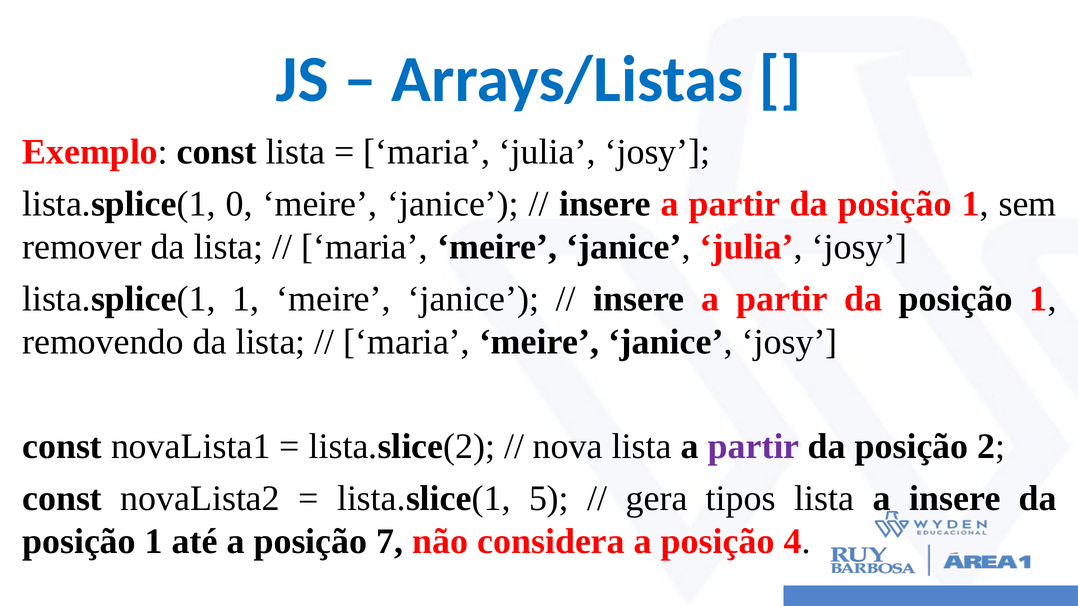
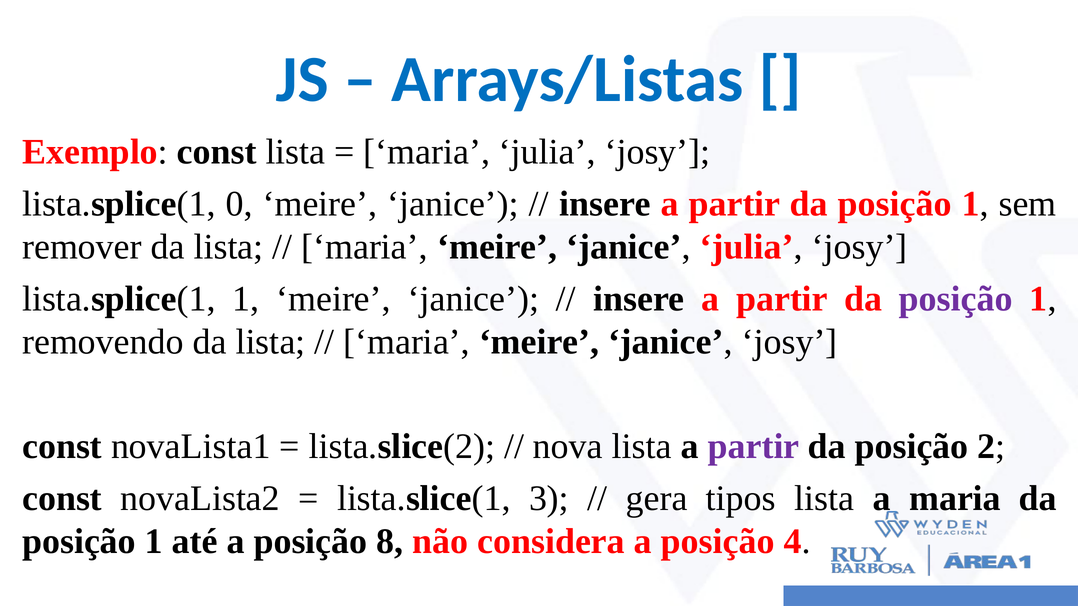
posição at (956, 299) colour: black -> purple
5: 5 -> 3
a insere: insere -> maria
7: 7 -> 8
